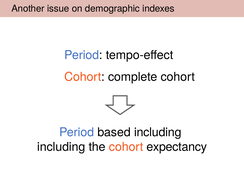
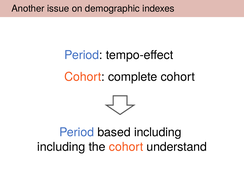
expectancy: expectancy -> understand
